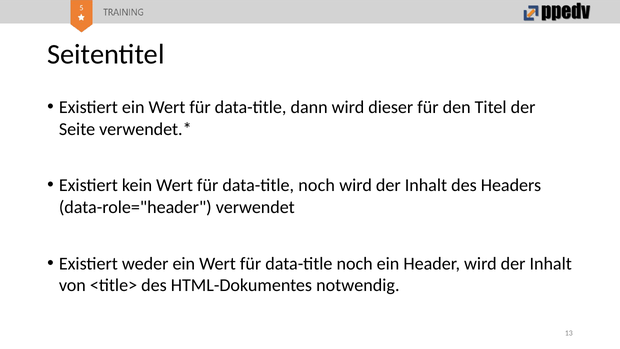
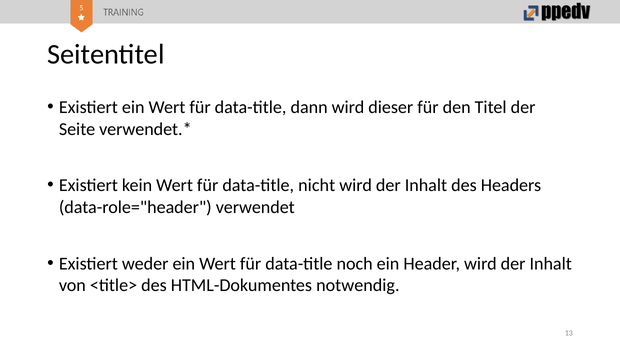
noch at (317, 185): noch -> nicht
